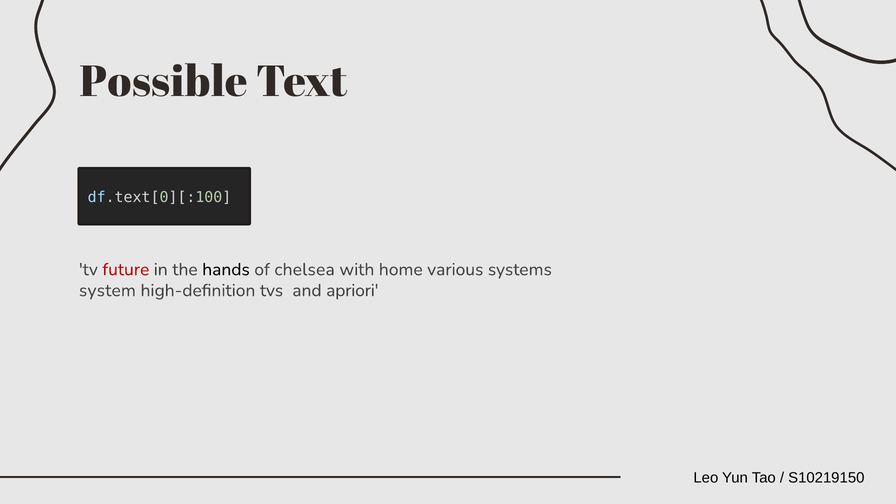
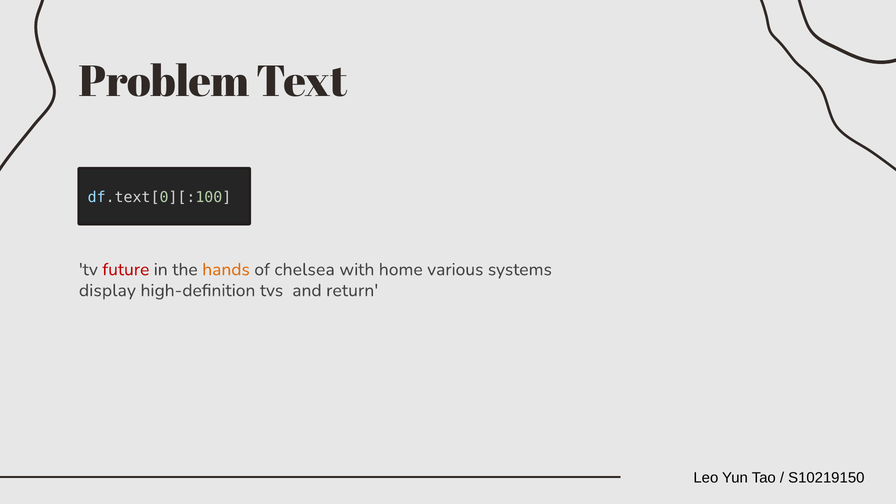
Possible: Possible -> Problem
hands colour: black -> orange
system: system -> display
apriori: apriori -> return
